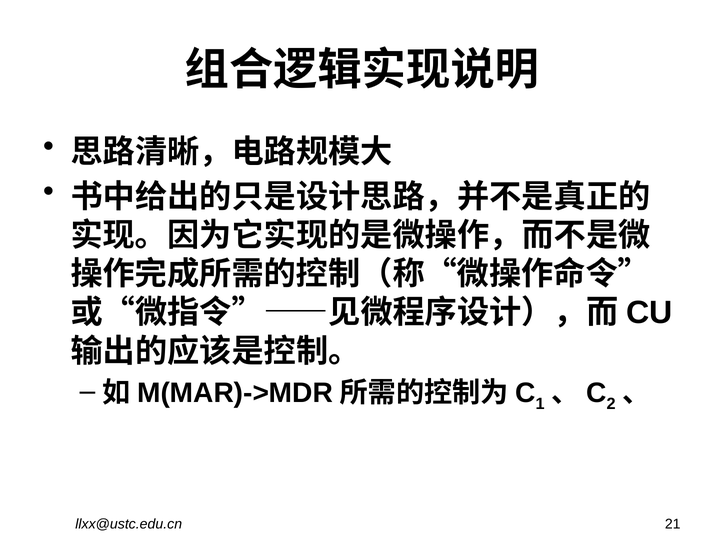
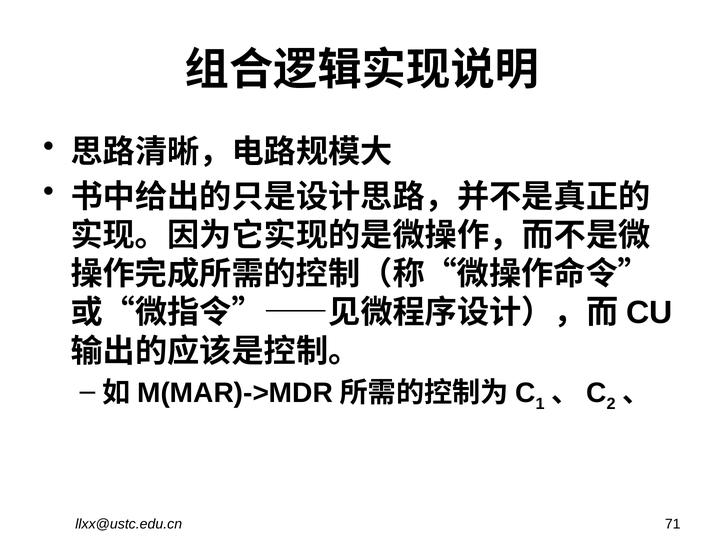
21: 21 -> 71
